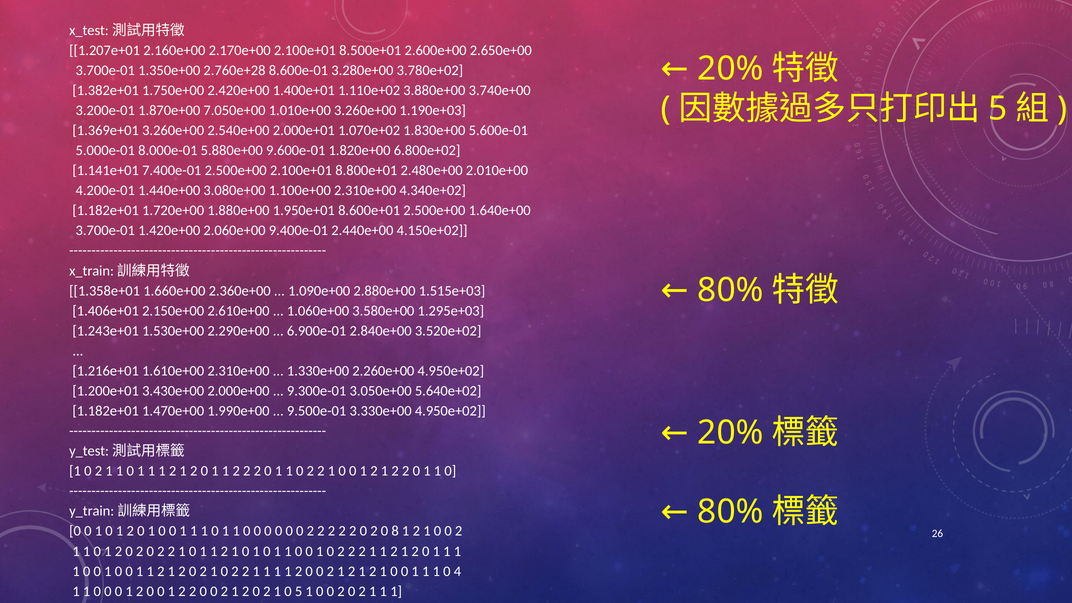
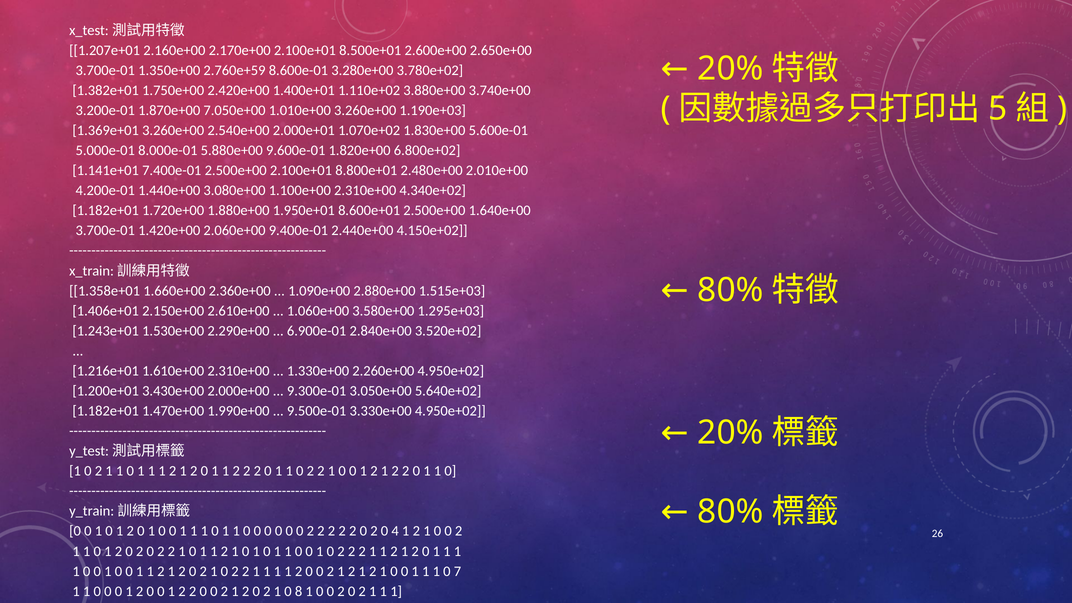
2.760e+28: 2.760e+28 -> 2.760e+59
8: 8 -> 4
4: 4 -> 7
0 5: 5 -> 8
